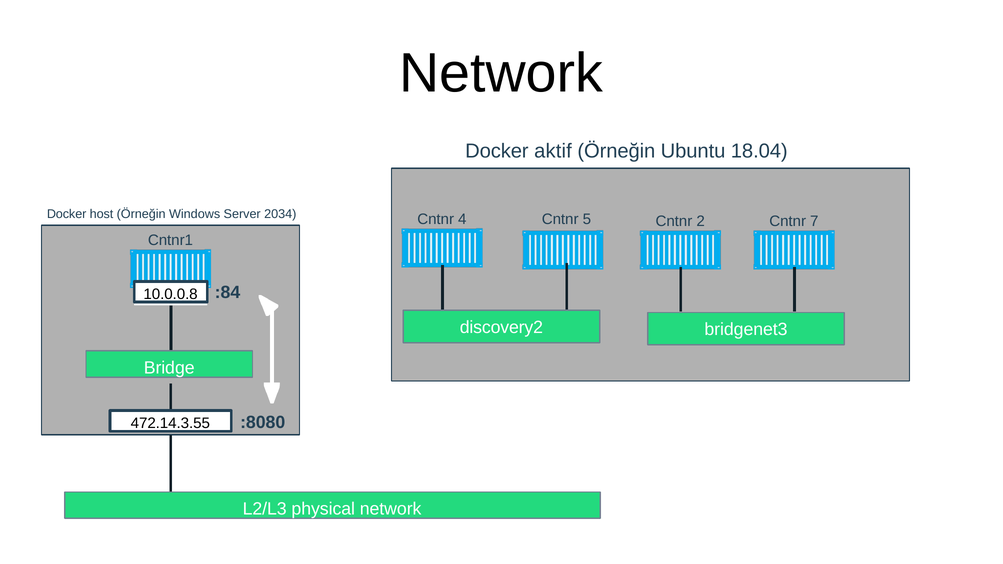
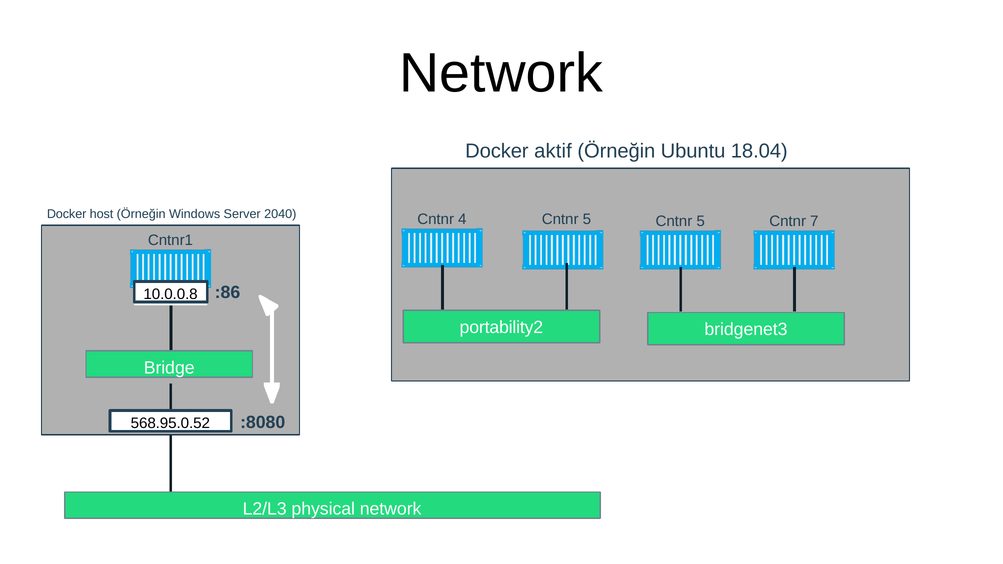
2034: 2034 -> 2040
5 Cntnr 2: 2 -> 5
:84: :84 -> :86
discovery2: discovery2 -> portability2
472.14.3.55: 472.14.3.55 -> 568.95.0.52
